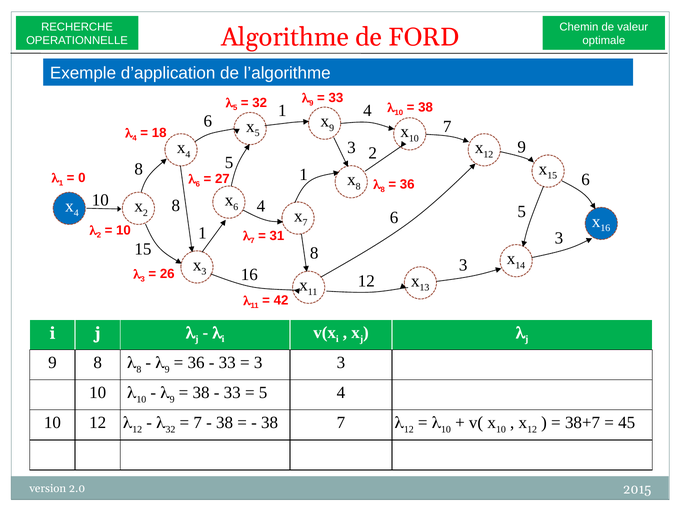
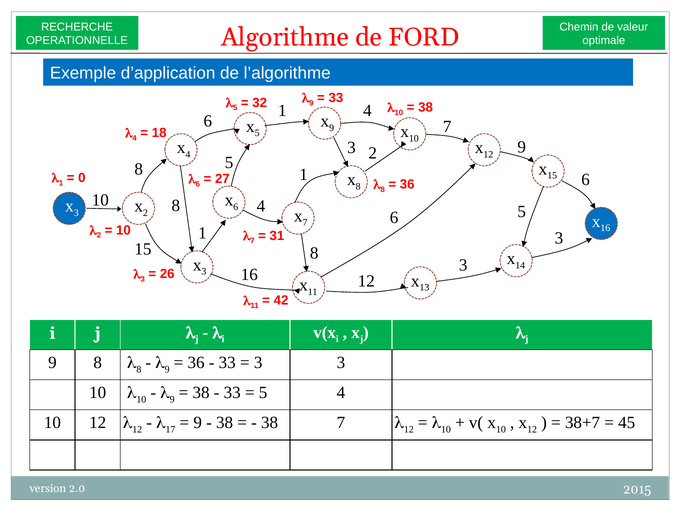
4 at (76, 213): 4 -> 3
32 at (170, 429): 32 -> 17
7 at (198, 423): 7 -> 9
